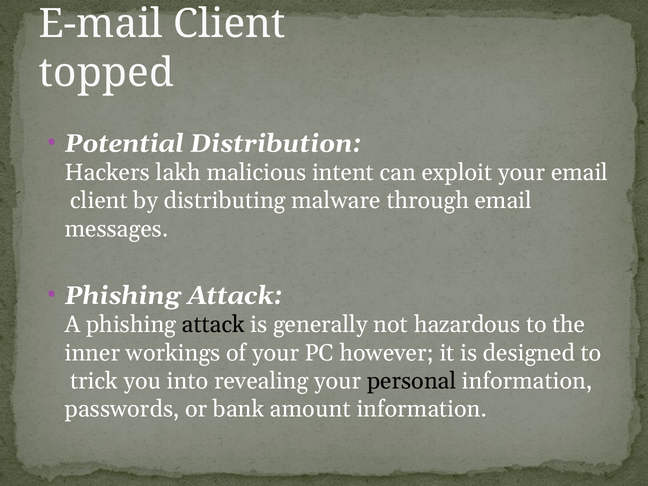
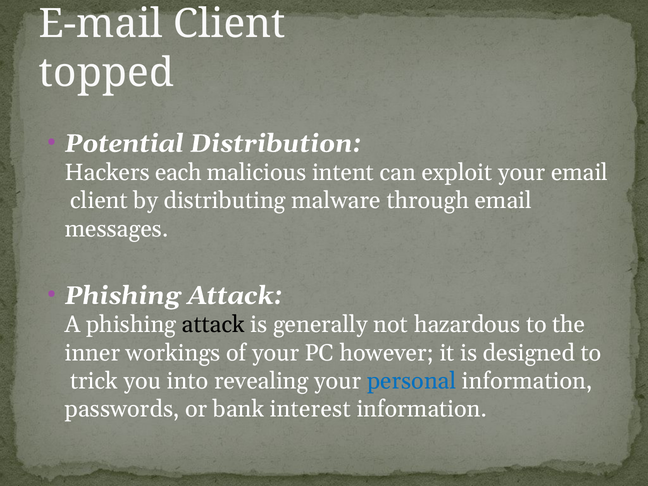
lakh: lakh -> each
personal colour: black -> blue
amount: amount -> interest
